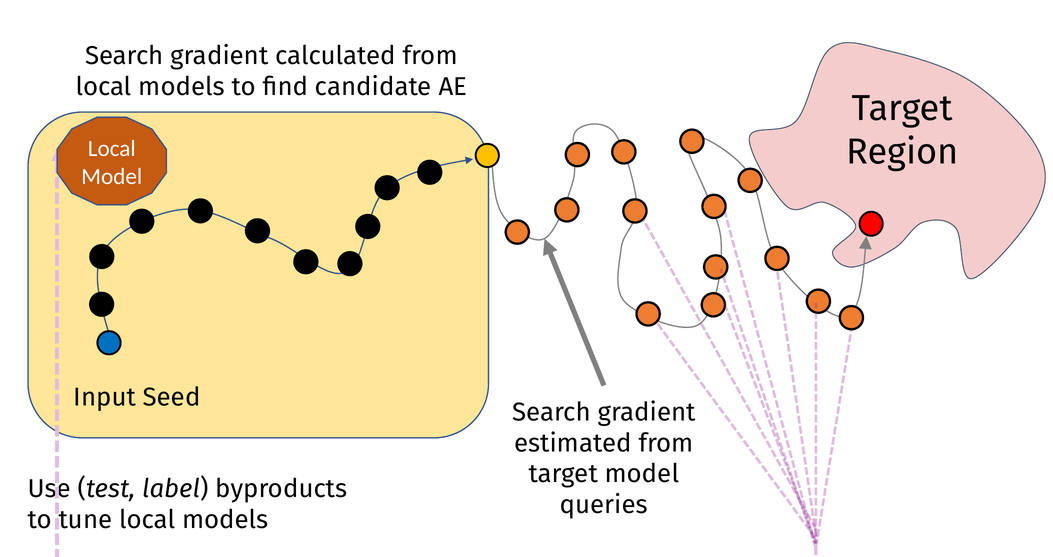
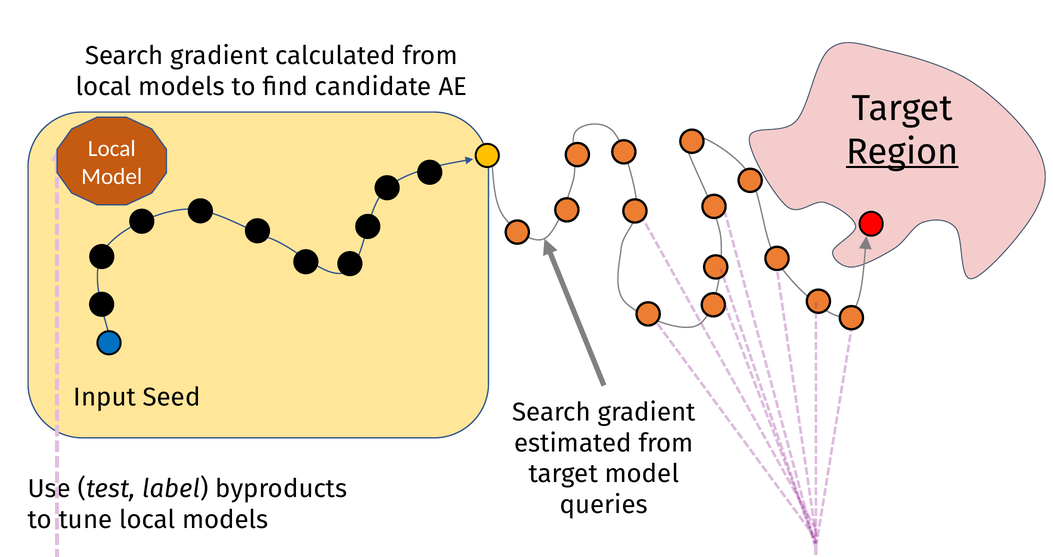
Region underline: none -> present
